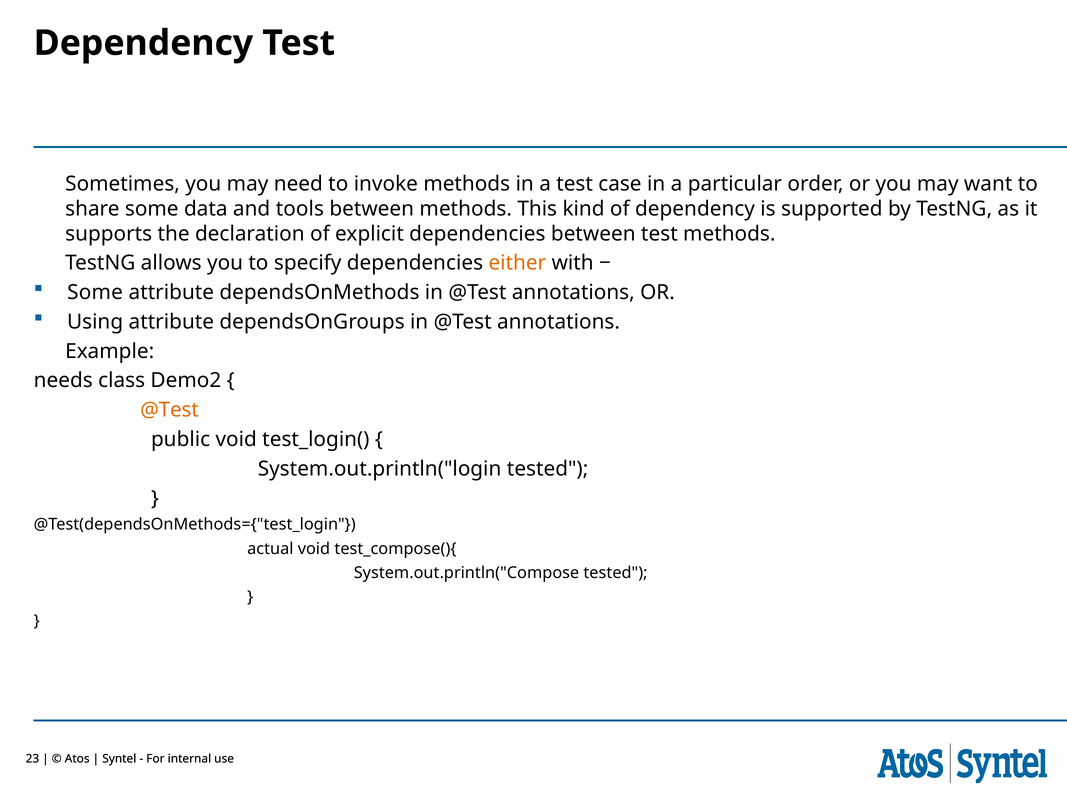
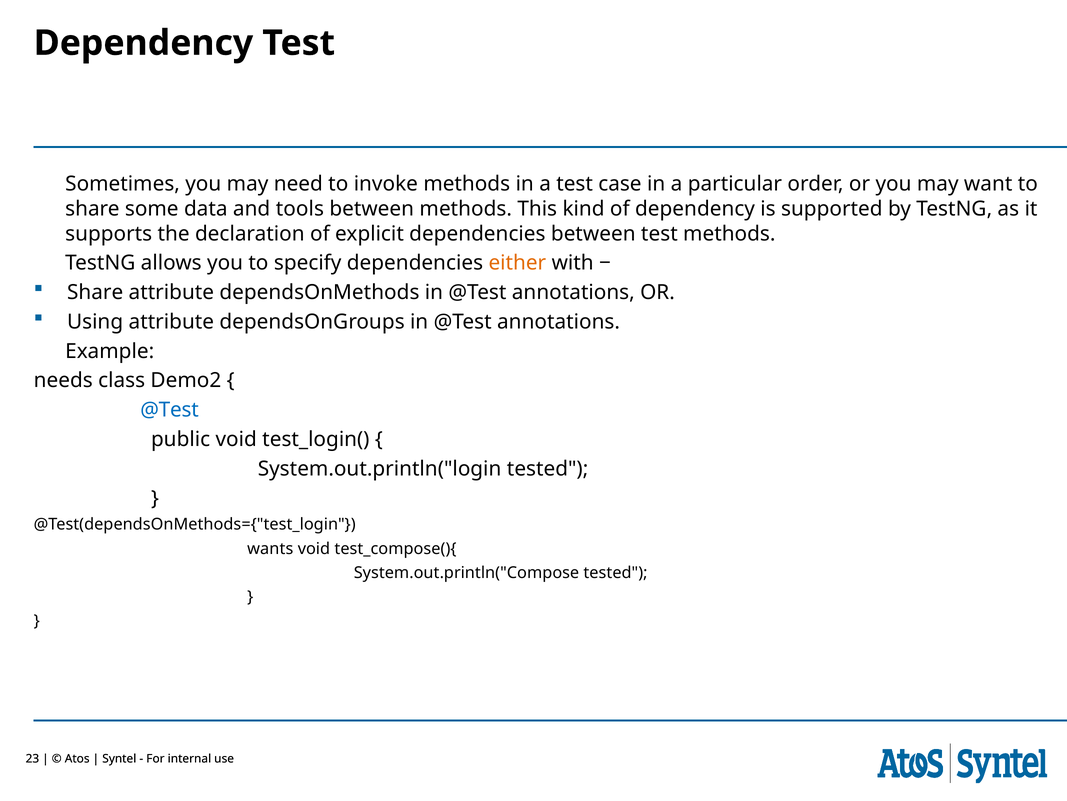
Some at (95, 292): Some -> Share
@Test at (170, 410) colour: orange -> blue
actual: actual -> wants
